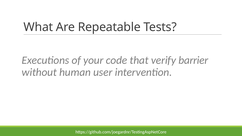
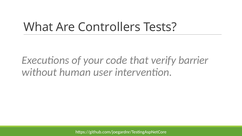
Repeatable: Repeatable -> Controllers
